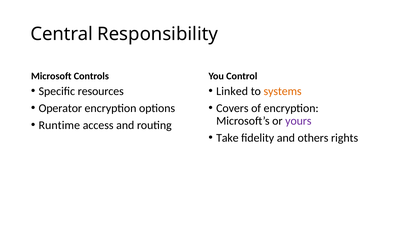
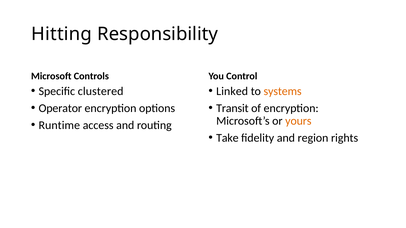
Central: Central -> Hitting
resources: resources -> clustered
Covers: Covers -> Transit
yours colour: purple -> orange
others: others -> region
